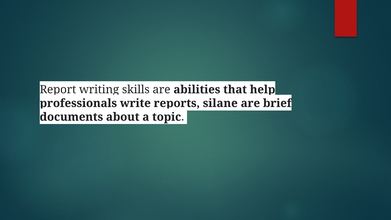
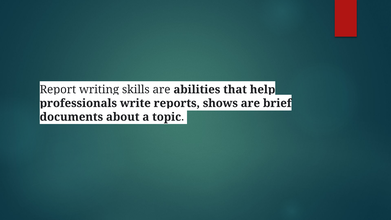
silane: silane -> shows
